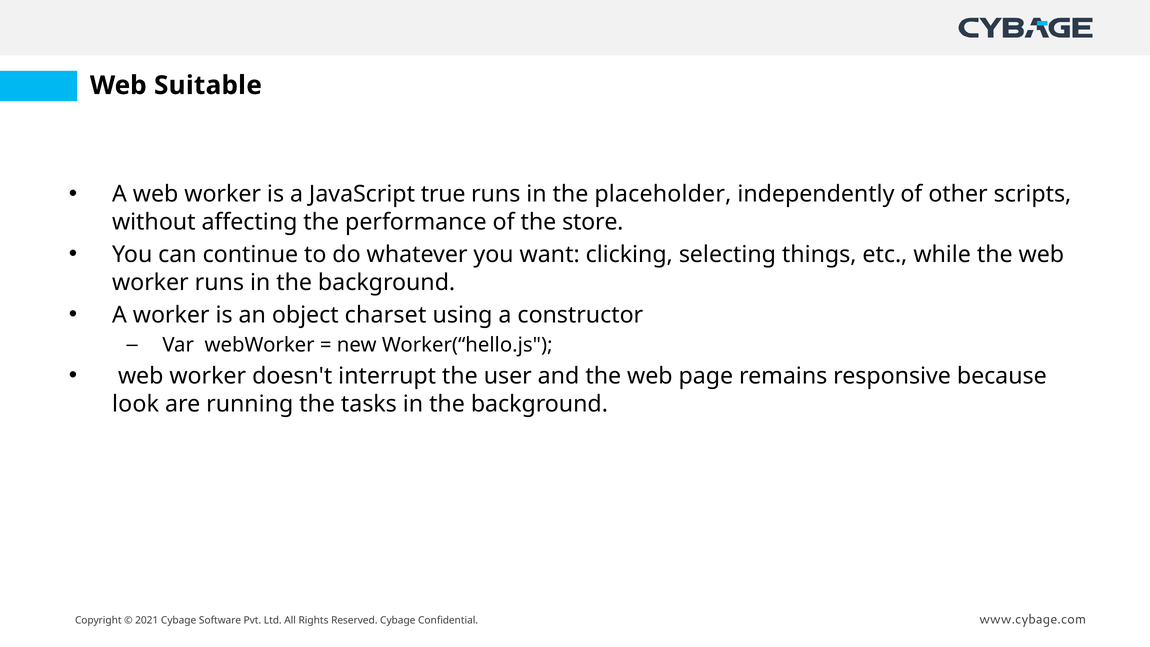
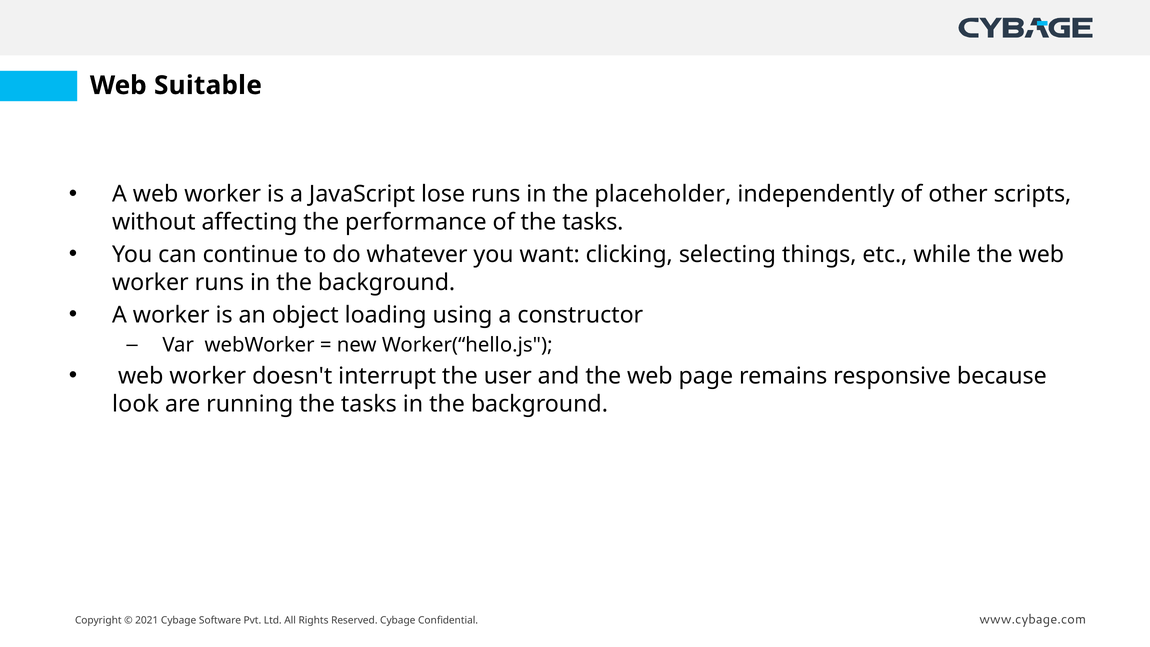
true: true -> lose
of the store: store -> tasks
charset: charset -> loading
